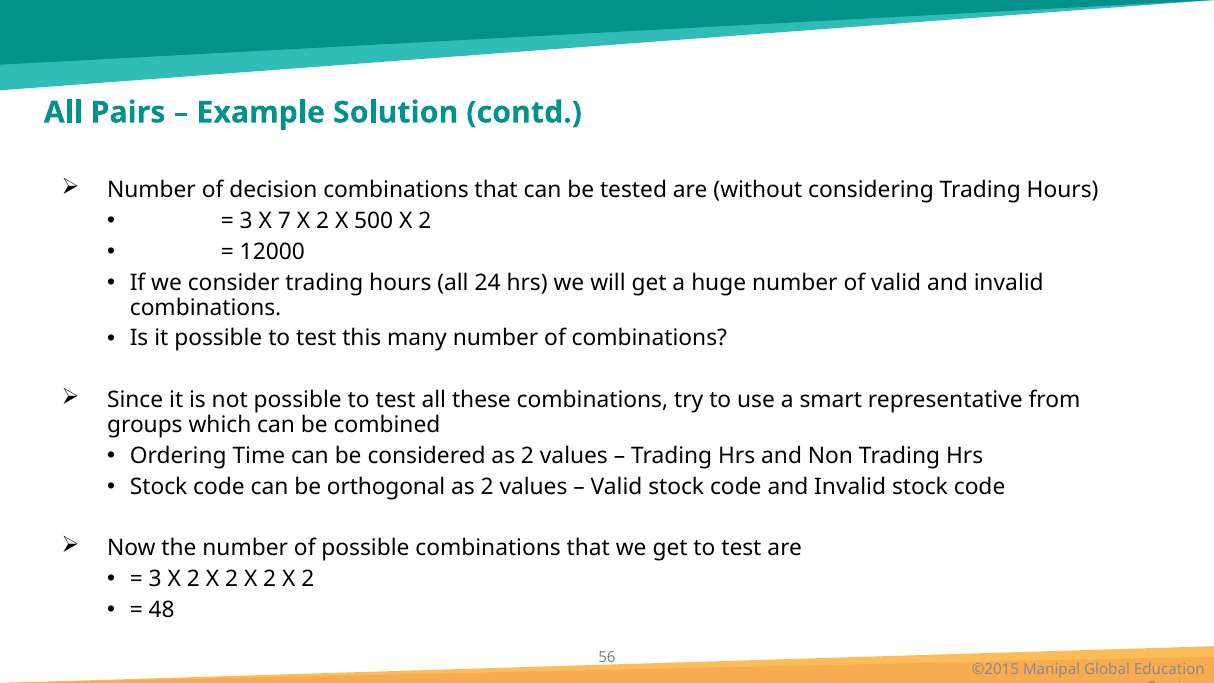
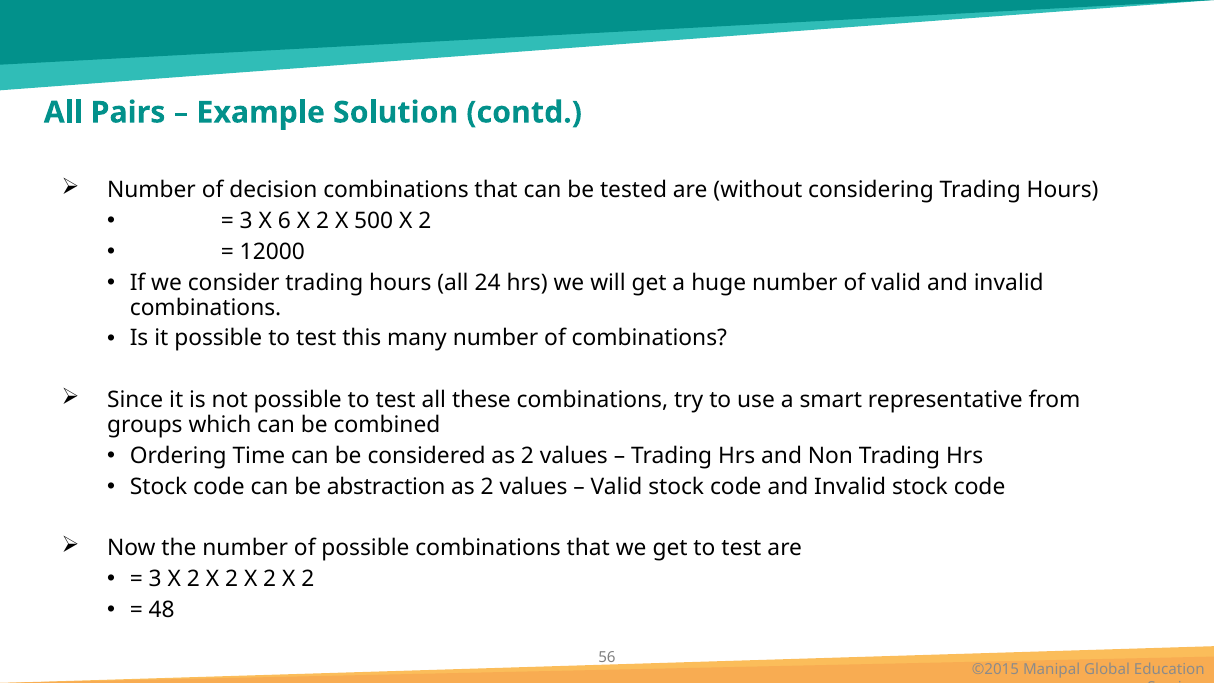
7: 7 -> 6
orthogonal: orthogonal -> abstraction
